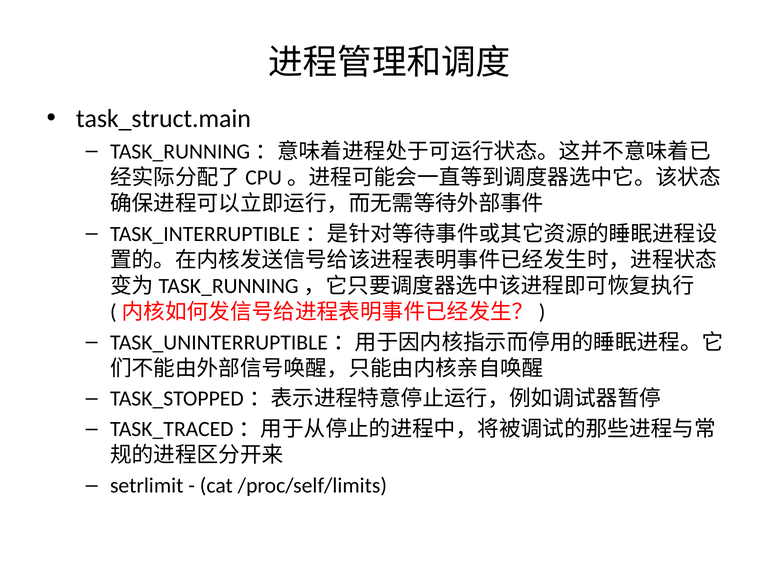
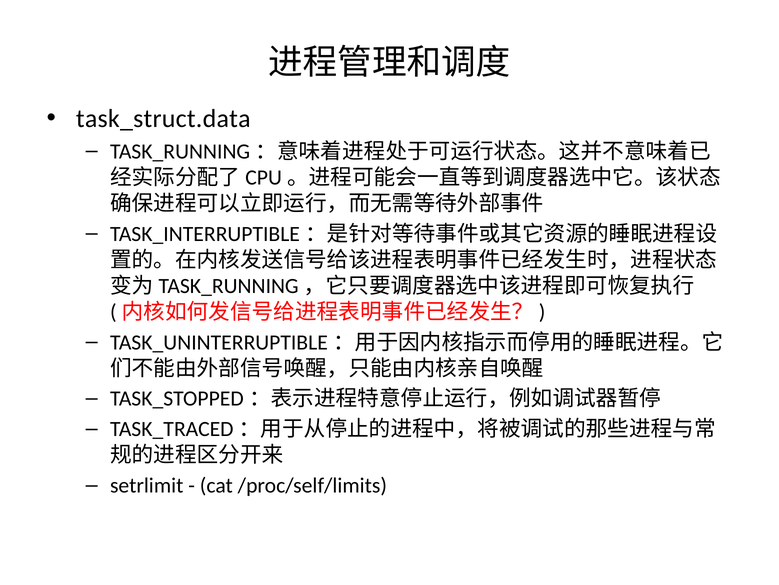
task_struct.main: task_struct.main -> task_struct.data
